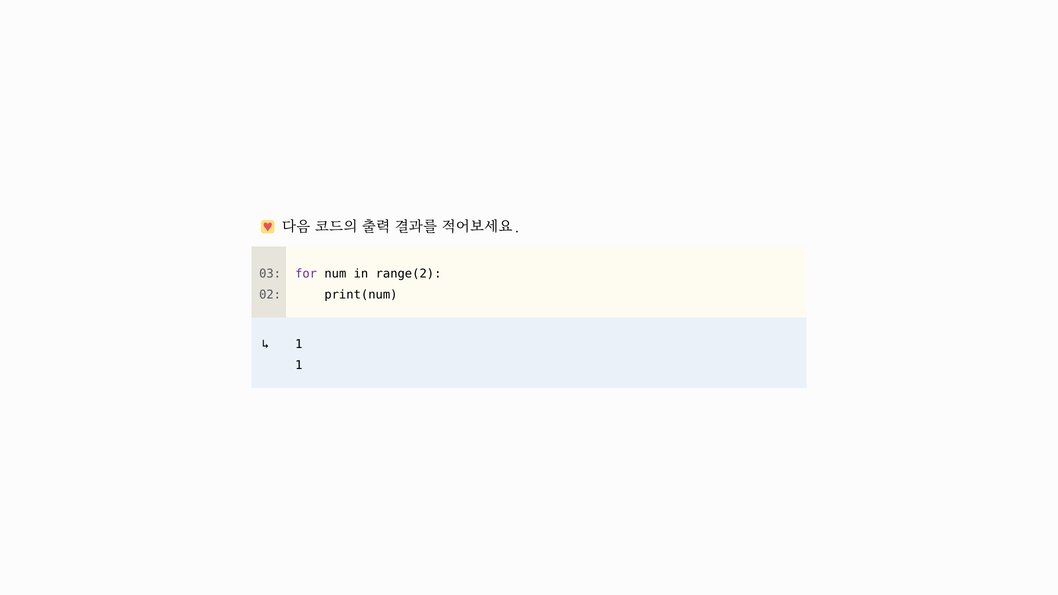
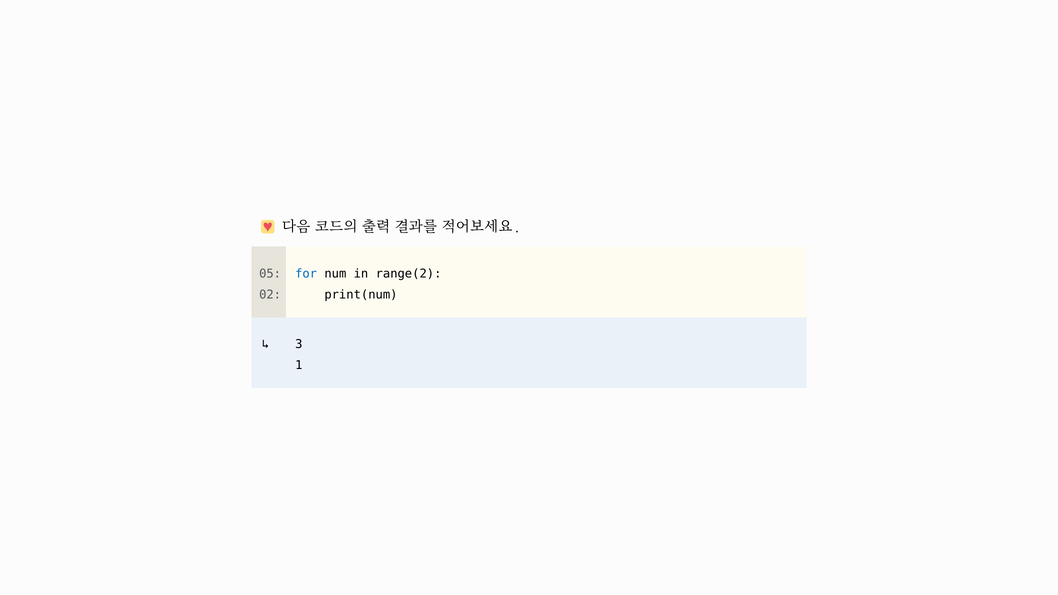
03: 03 -> 05
for colour: purple -> blue
1 at (299, 344): 1 -> 3
